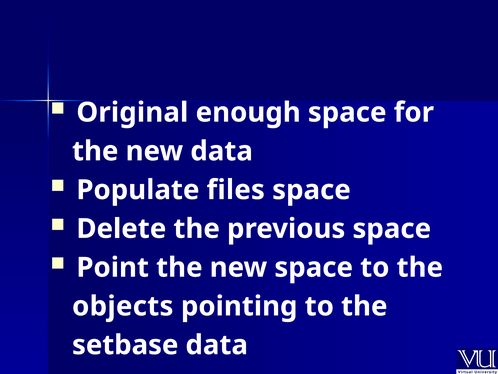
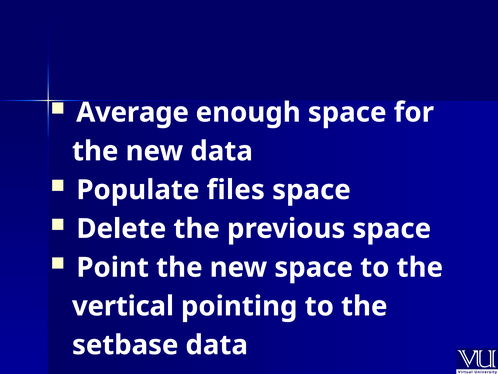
Original: Original -> Average
objects: objects -> vertical
